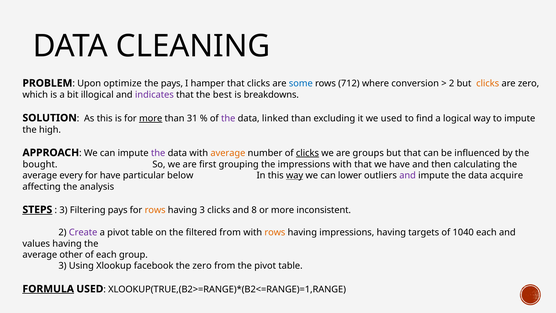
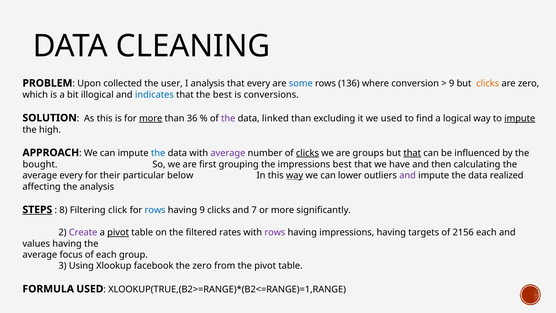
optimize: optimize -> collected
the pays: pays -> user
I hamper: hamper -> analysis
that clicks: clicks -> every
712: 712 -> 136
2 at (452, 83): 2 -> 9
indicates colour: purple -> blue
breakdowns: breakdowns -> conversions
31: 31 -> 36
impute at (520, 118) underline: none -> present
the at (158, 153) colour: purple -> blue
average at (228, 153) colour: orange -> purple
that at (412, 153) underline: none -> present
impressions with: with -> best
for have: have -> their
acquire: acquire -> realized
3 at (63, 210): 3 -> 8
Filtering pays: pays -> click
rows at (155, 210) colour: orange -> blue
having 3: 3 -> 9
8: 8 -> 7
inconsistent: inconsistent -> significantly
pivot at (118, 232) underline: none -> present
filtered from: from -> rates
rows at (275, 232) colour: orange -> purple
1040: 1040 -> 2156
other: other -> focus
FORMULA underline: present -> none
